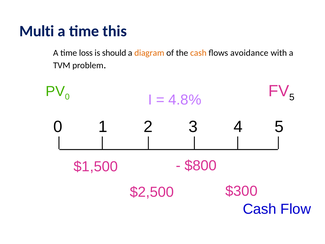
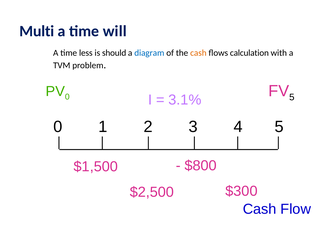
this: this -> will
loss: loss -> less
diagram colour: orange -> blue
avoidance: avoidance -> calculation
4.8%: 4.8% -> 3.1%
